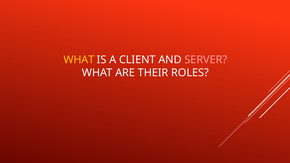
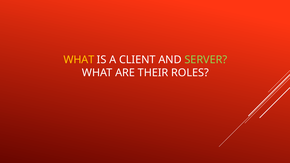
SERVER colour: pink -> light green
